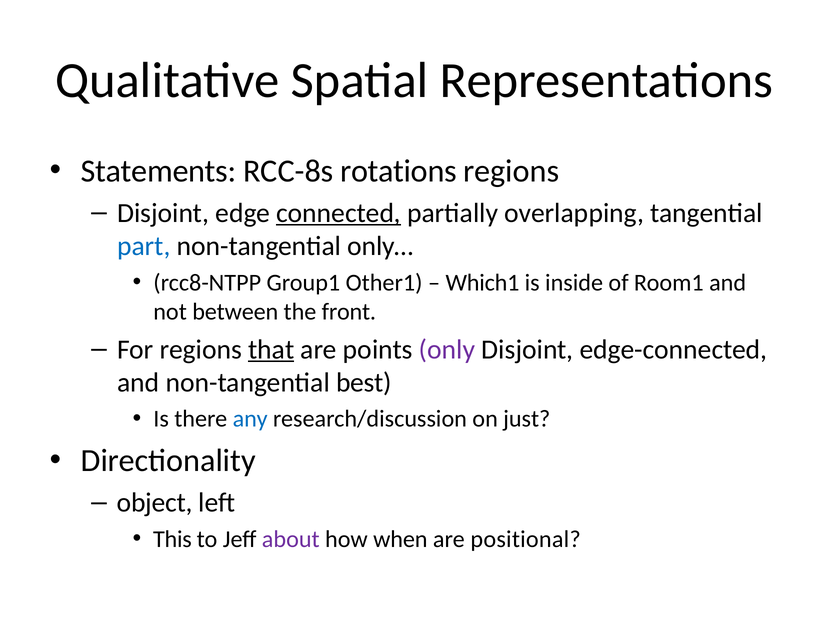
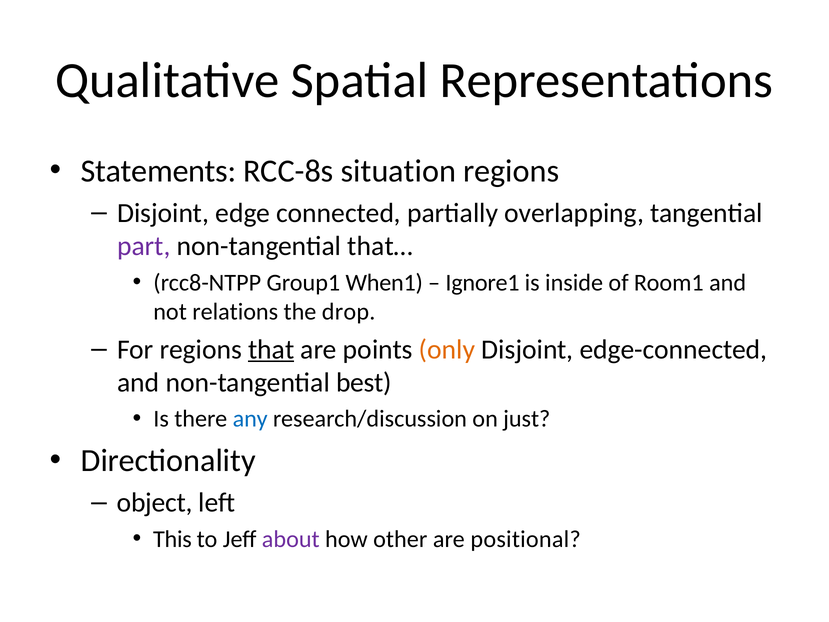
rotations: rotations -> situation
connected underline: present -> none
part colour: blue -> purple
only…: only… -> that…
Other1: Other1 -> When1
Which1: Which1 -> Ignore1
between: between -> relations
front: front -> drop
only colour: purple -> orange
when: when -> other
